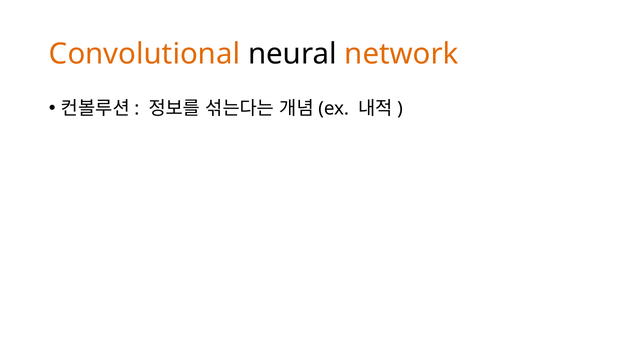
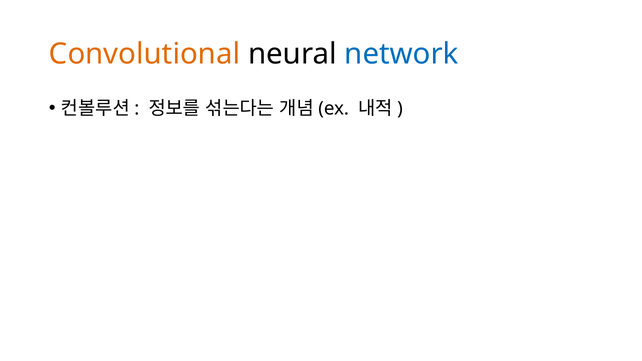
network colour: orange -> blue
